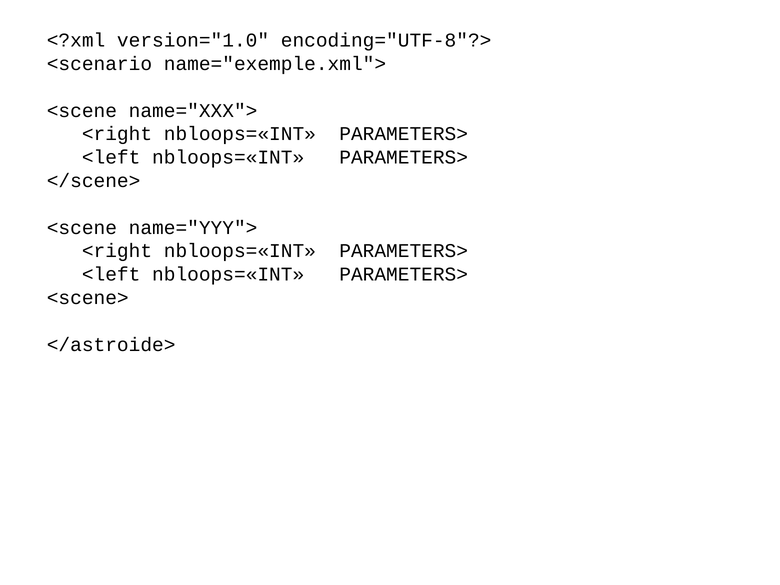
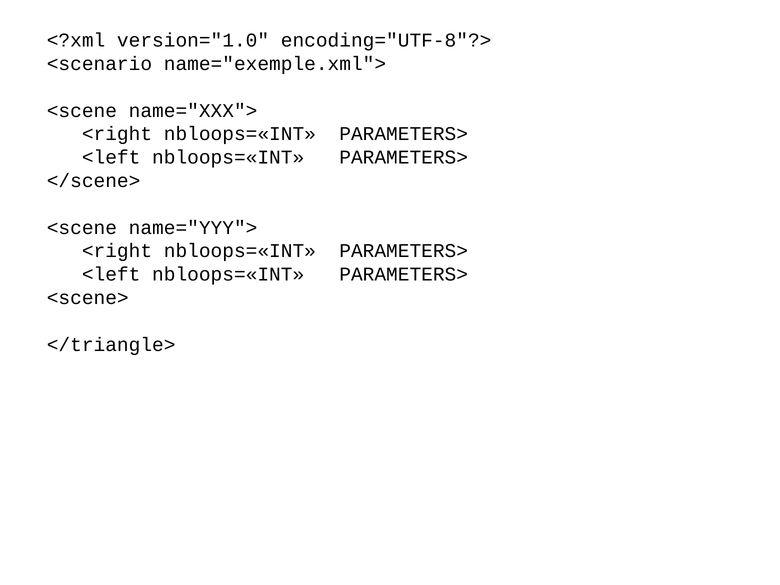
</astroide>: </astroide> -> </triangle>
